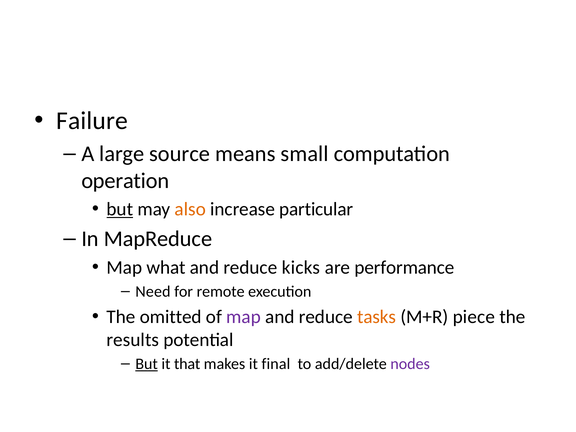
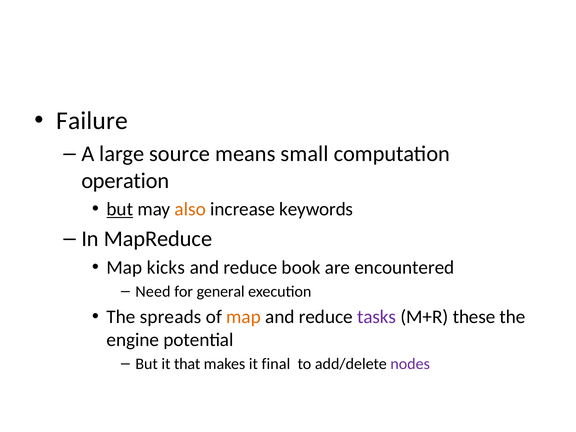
particular: particular -> keywords
what: what -> kicks
kicks: kicks -> book
performance: performance -> encountered
remote: remote -> general
omitted: omitted -> spreads
map at (244, 317) colour: purple -> orange
tasks colour: orange -> purple
piece: piece -> these
results: results -> engine
But at (147, 364) underline: present -> none
